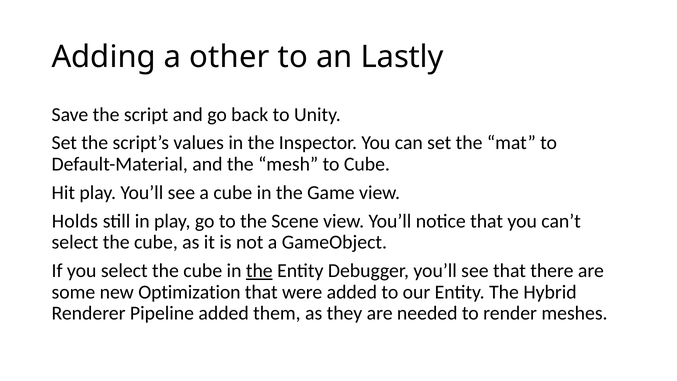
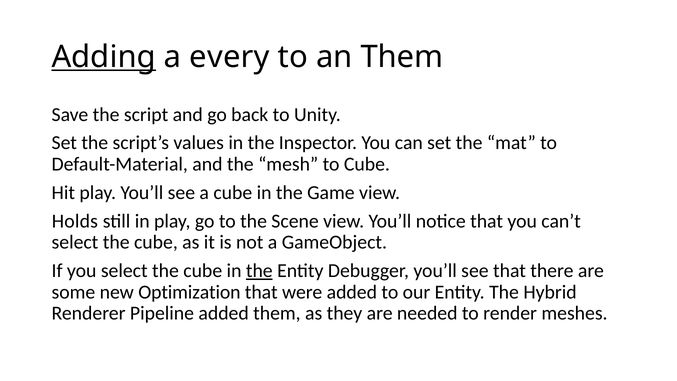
Adding underline: none -> present
other: other -> every
an Lastly: Lastly -> Them
